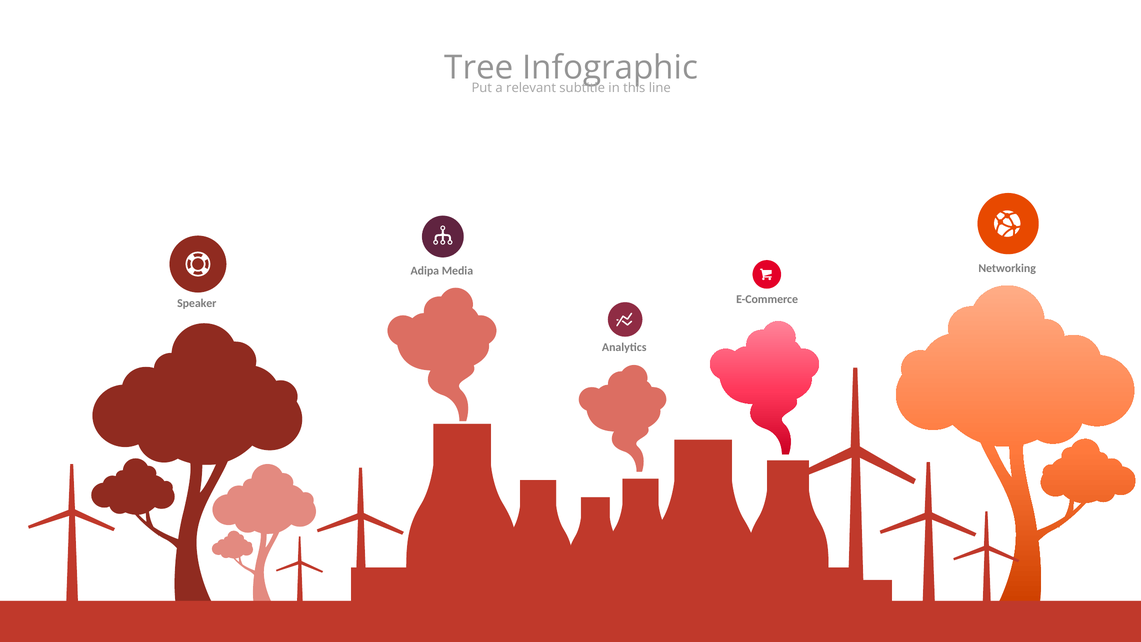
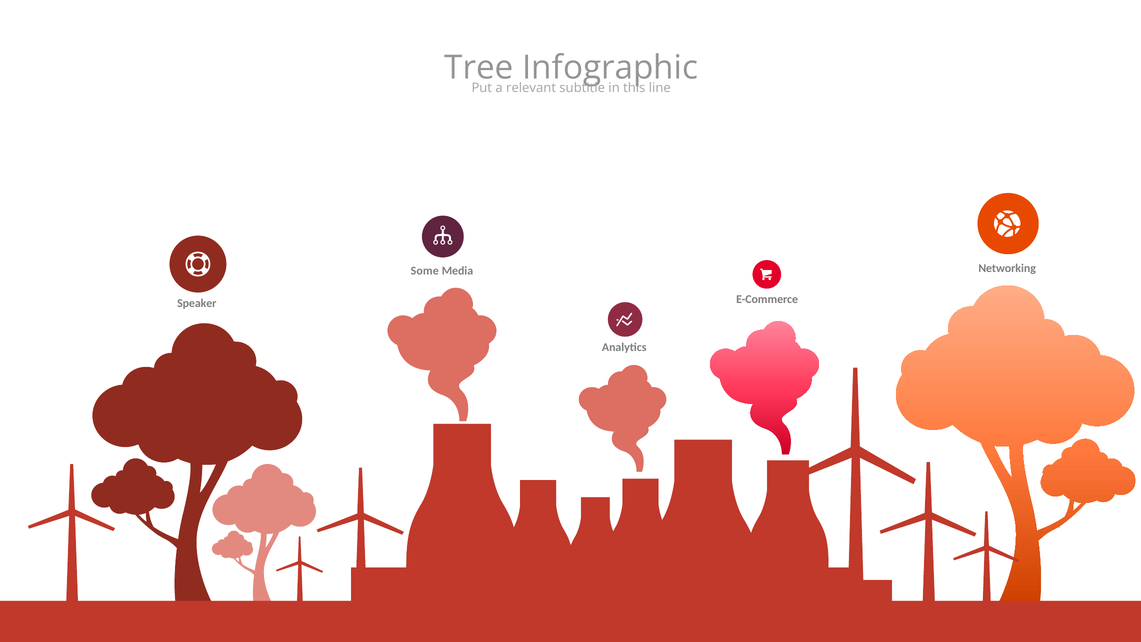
Adipa: Adipa -> Some
